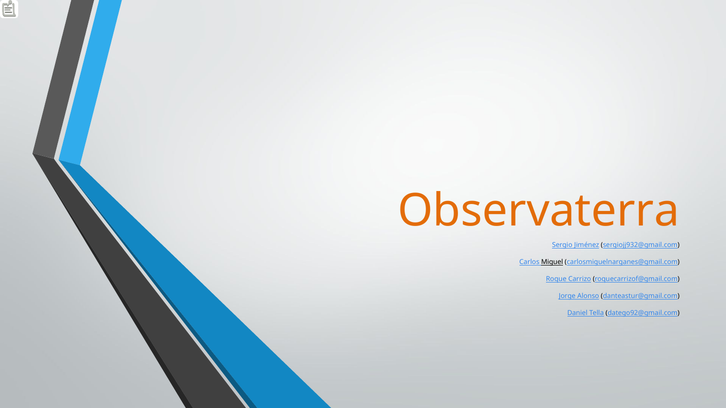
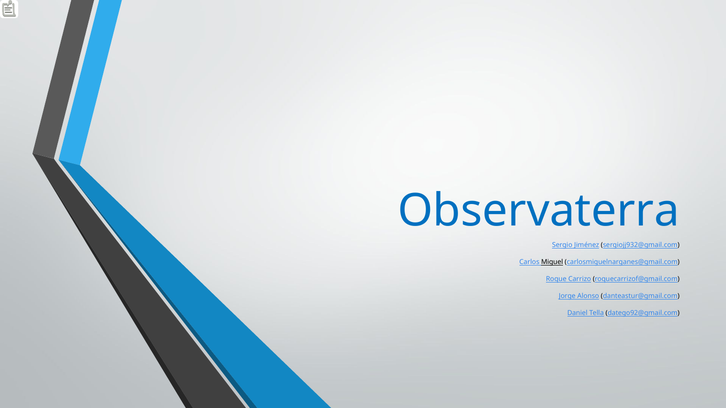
Observaterra colour: orange -> blue
